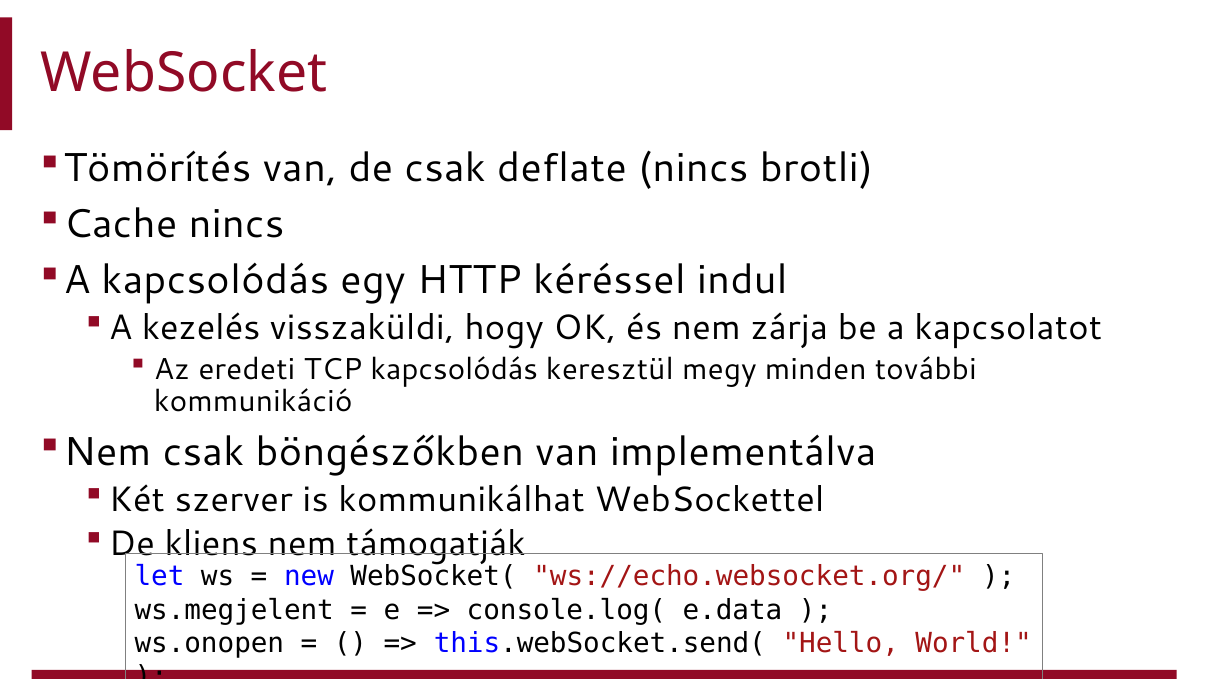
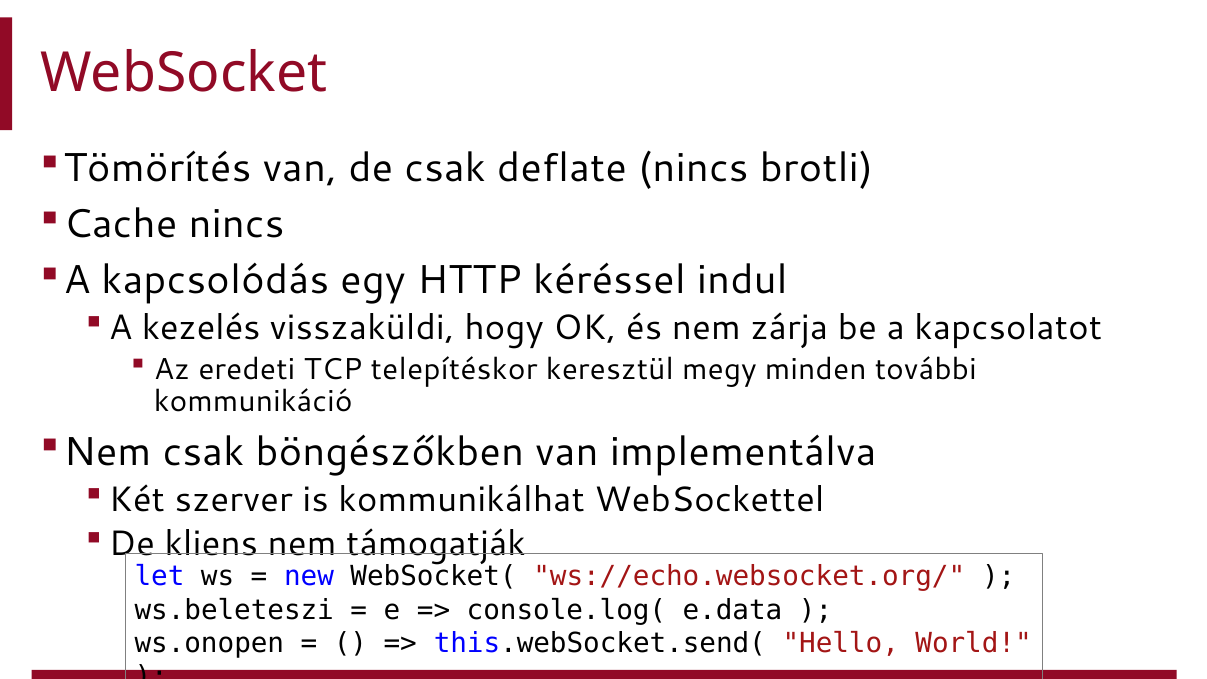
TCP kapcsolódás: kapcsolódás -> telepítéskor
ws.megjelent: ws.megjelent -> ws.beleteszi
